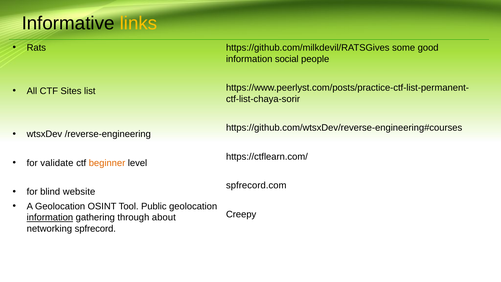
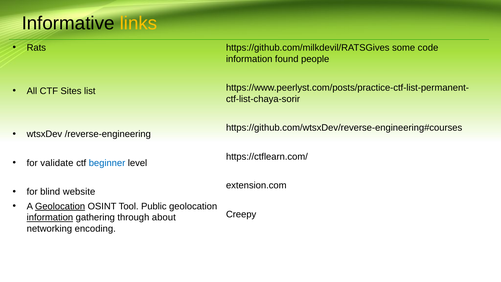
good: good -> code
social: social -> found
beginner colour: orange -> blue
spfrecord.com: spfrecord.com -> extension.com
Geolocation at (60, 206) underline: none -> present
spfrecord: spfrecord -> encoding
